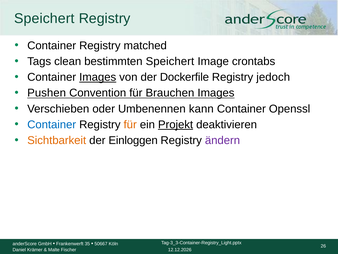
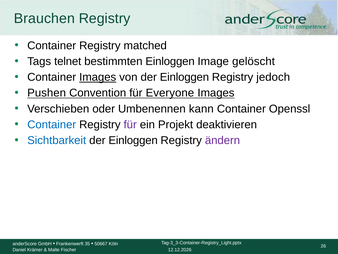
Speichert at (44, 19): Speichert -> Brauchen
clean: clean -> telnet
bestimmten Speichert: Speichert -> Einloggen
crontabs: crontabs -> gelöscht
von der Dockerfile: Dockerfile -> Einloggen
Brauchen: Brauchen -> Everyone
für at (130, 124) colour: orange -> purple
Projekt underline: present -> none
Sichtbarkeit colour: orange -> blue
